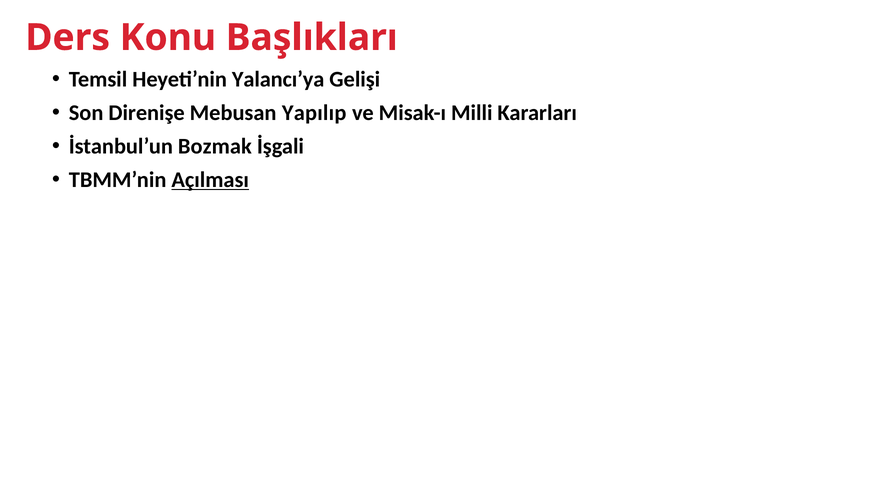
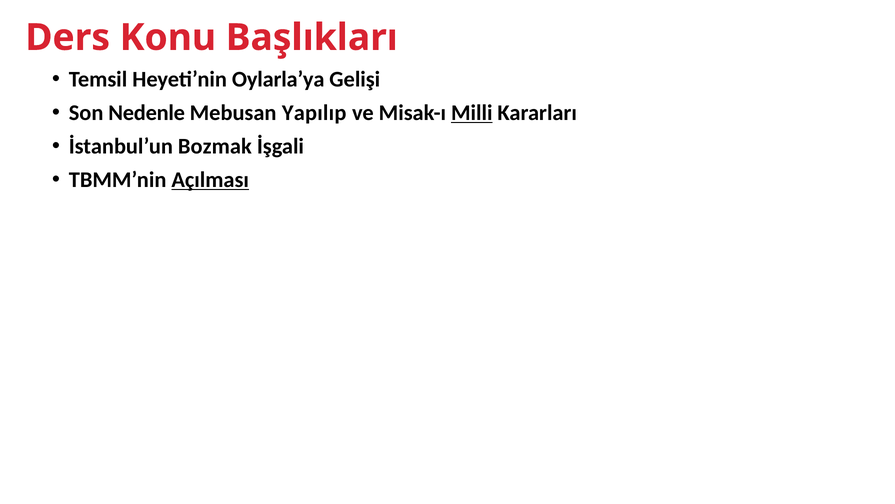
Yalancı’ya: Yalancı’ya -> Oylarla’ya
Direnişe: Direnişe -> Nedenle
Milli underline: none -> present
